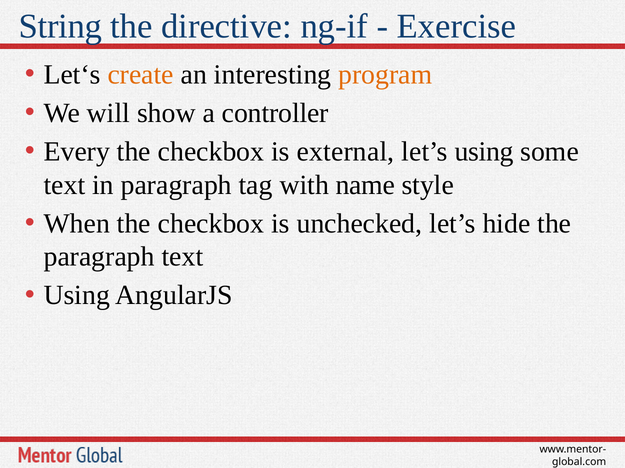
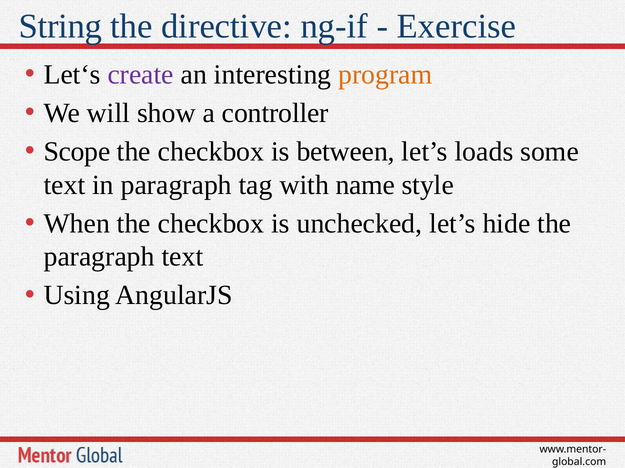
create colour: orange -> purple
Every: Every -> Scope
external: external -> between
let’s using: using -> loads
